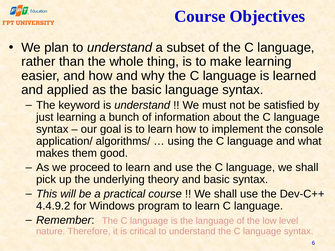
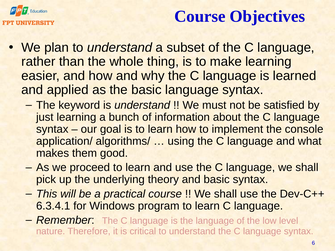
4.4.9.2: 4.4.9.2 -> 6.3.4.1
